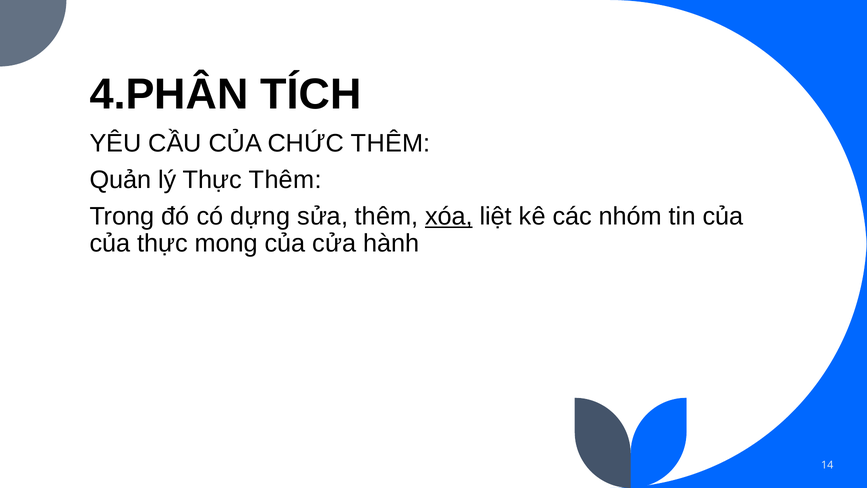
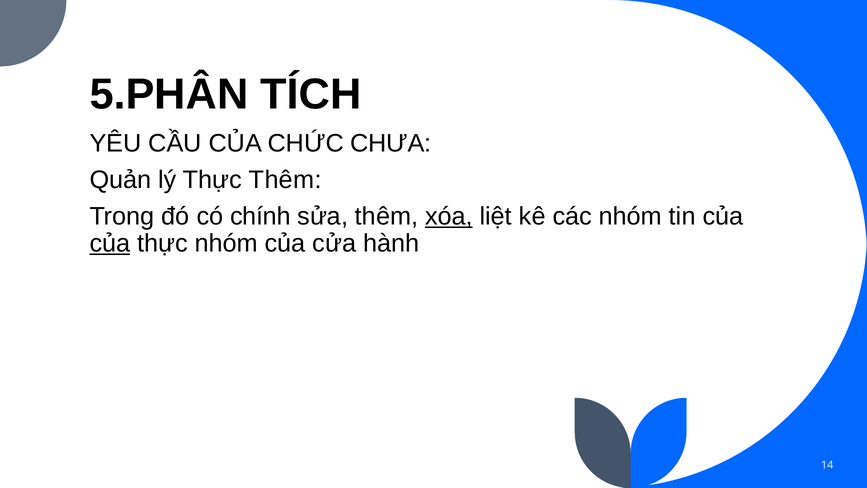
4.PHÂN: 4.PHÂN -> 5.PHÂN
CHỨC THÊM: THÊM -> CHƯA
dựng: dựng -> chính
của at (110, 243) underline: none -> present
thực mong: mong -> nhóm
